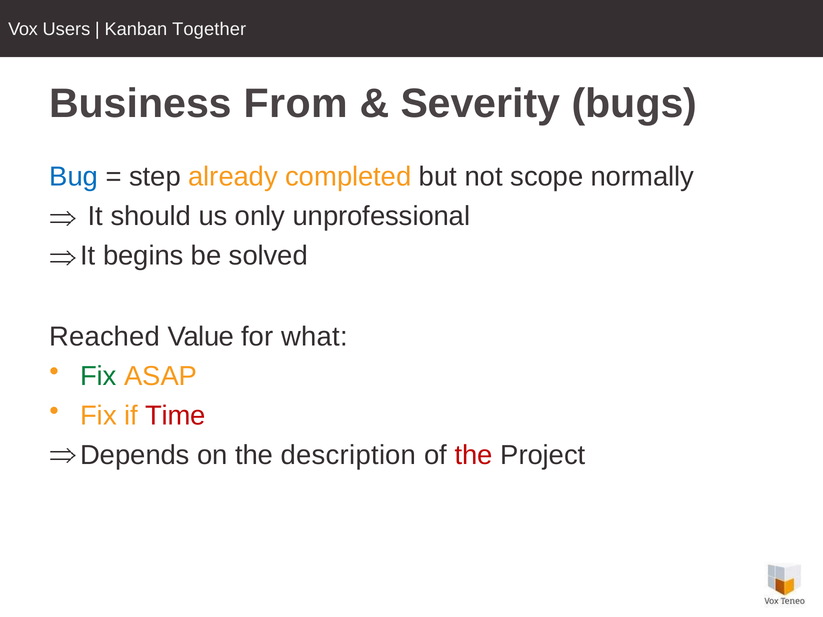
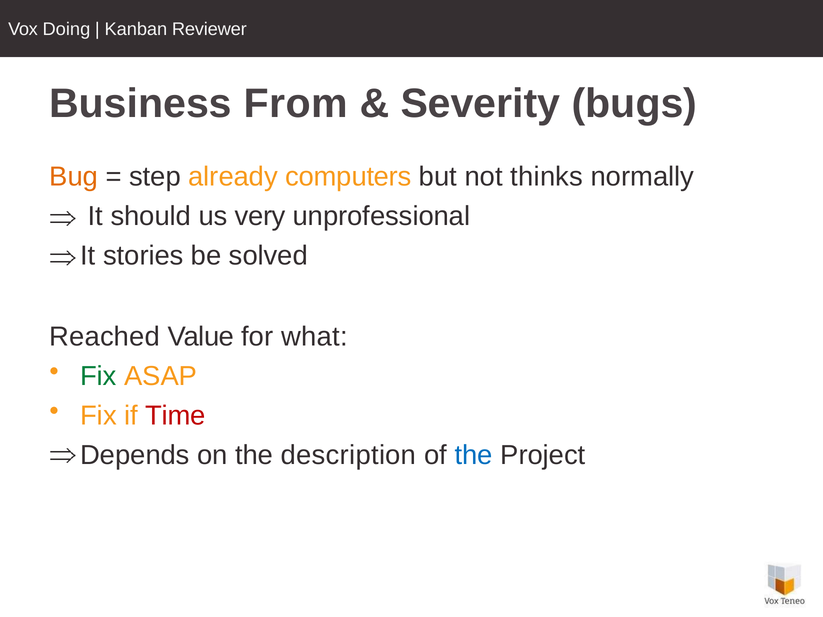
Users: Users -> Doing
Together: Together -> Reviewer
Bug colour: blue -> orange
completed: completed -> computers
scope: scope -> thinks
only: only -> very
begins: begins -> stories
the at (474, 455) colour: red -> blue
